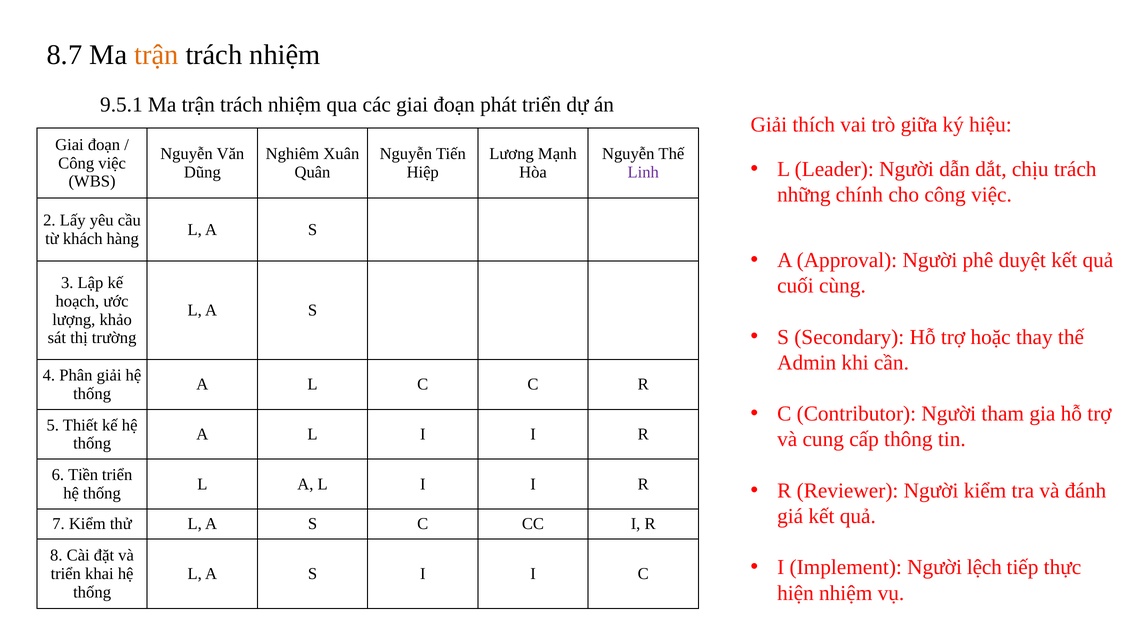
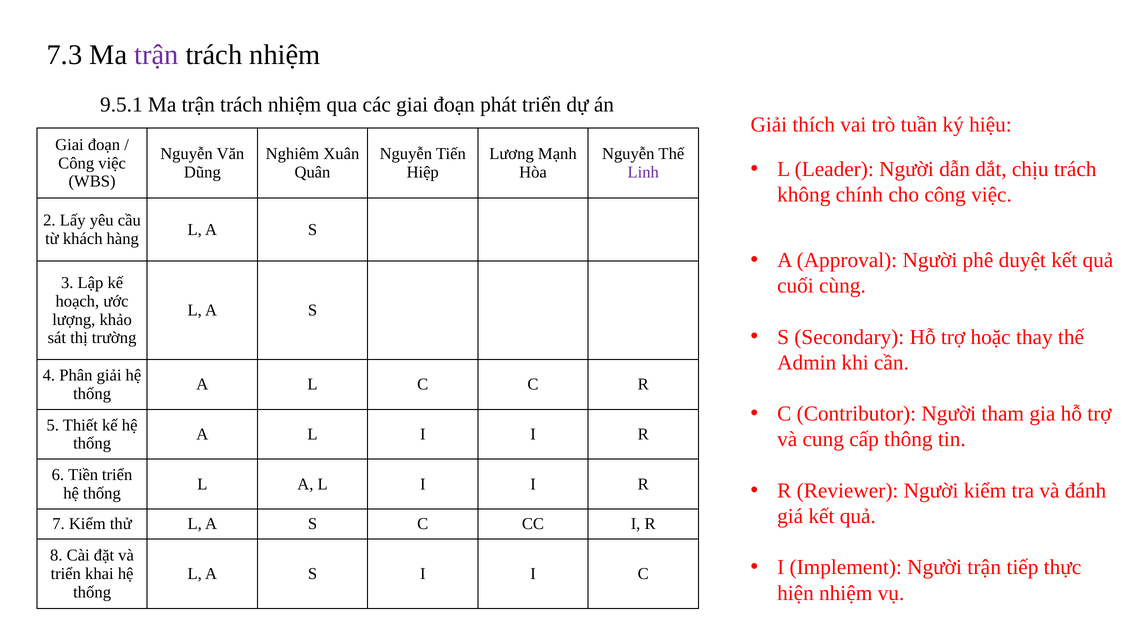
8.7: 8.7 -> 7.3
trận at (156, 55) colour: orange -> purple
giữa: giữa -> tuần
những: những -> không
Người lệch: lệch -> trận
